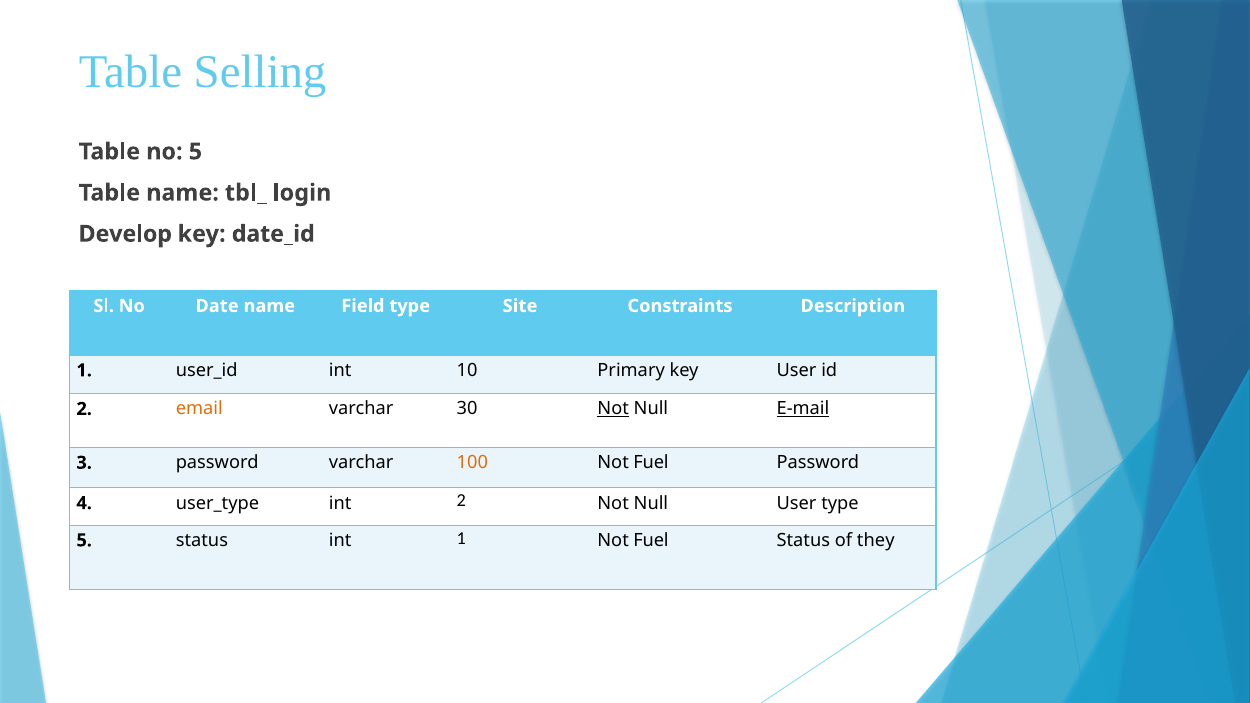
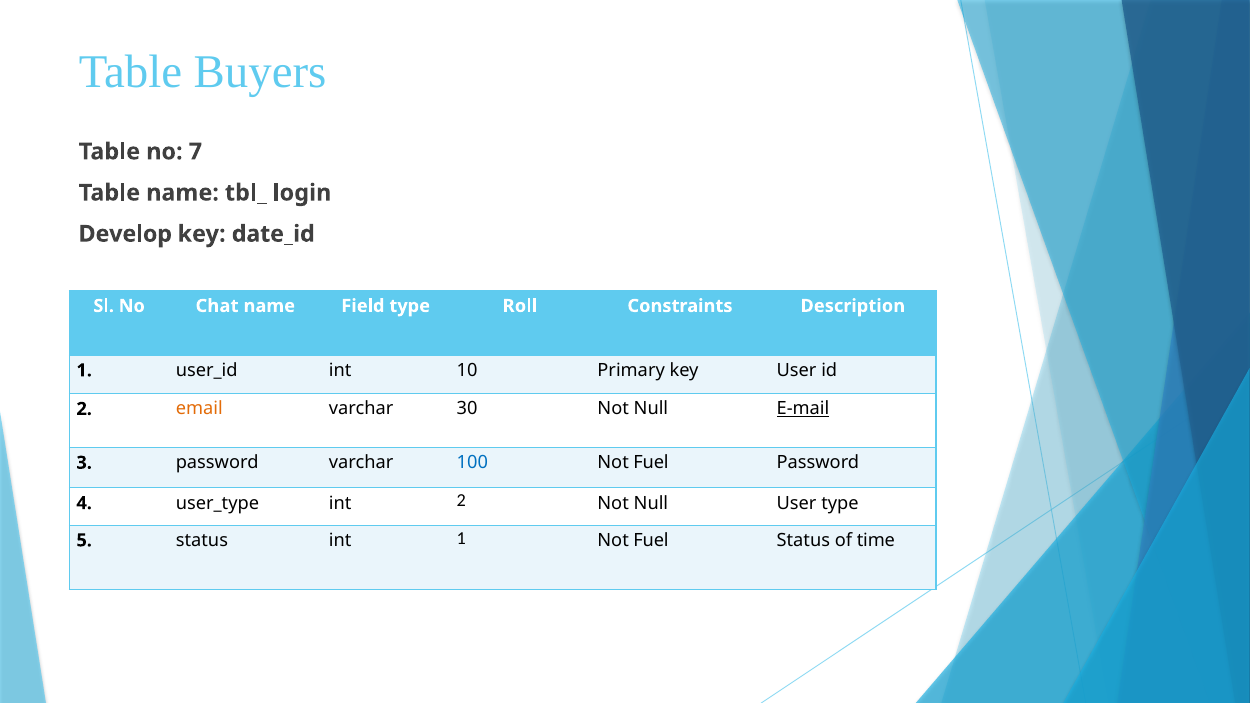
Selling: Selling -> Buyers
no 5: 5 -> 7
Date: Date -> Chat
Site: Site -> Roll
Not at (613, 409) underline: present -> none
100 colour: orange -> blue
they: they -> time
